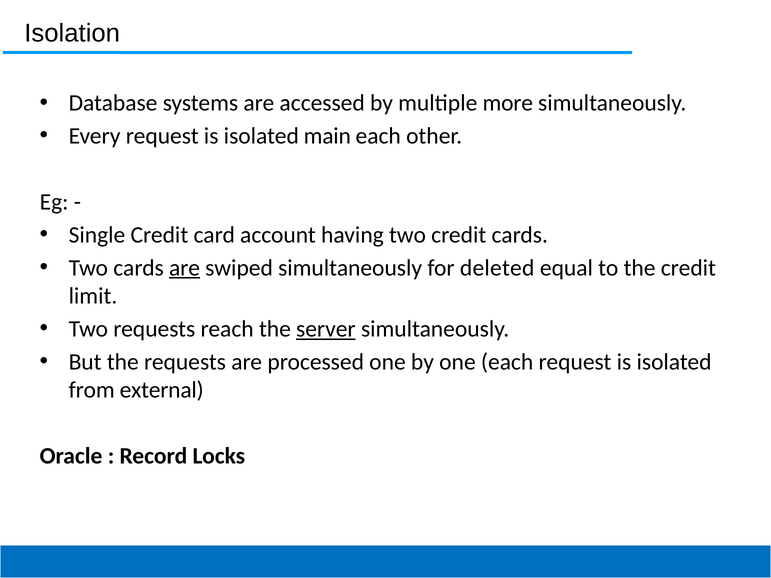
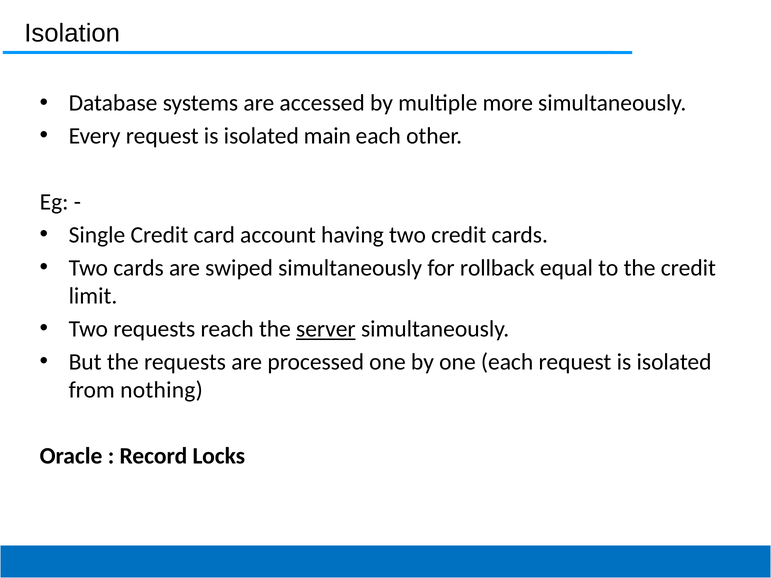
are at (185, 268) underline: present -> none
deleted: deleted -> rollback
external: external -> nothing
